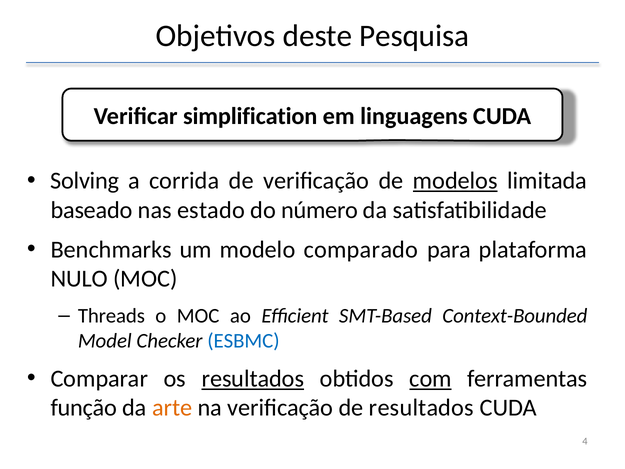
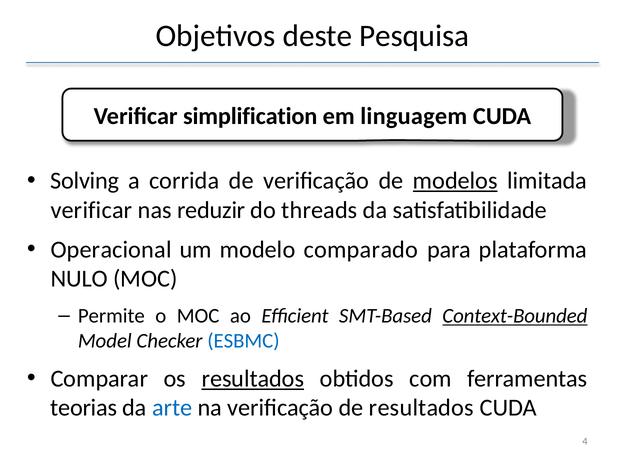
linguagens: linguagens -> linguagem
baseado at (92, 210): baseado -> verificar
estado: estado -> reduzir
número: número -> threads
Benchmarks: Benchmarks -> Operacional
Threads: Threads -> Permite
Context-Bounded underline: none -> present
com underline: present -> none
função: função -> teorias
arte colour: orange -> blue
